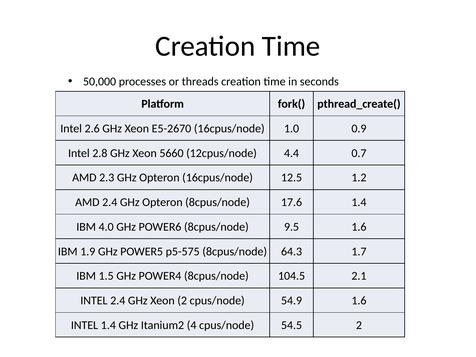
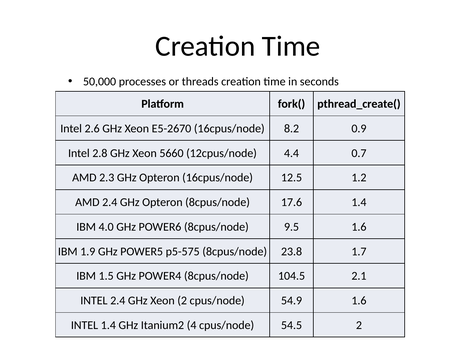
1.0: 1.0 -> 8.2
64.3: 64.3 -> 23.8
